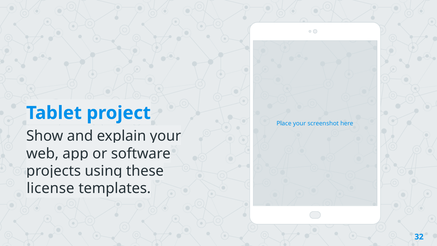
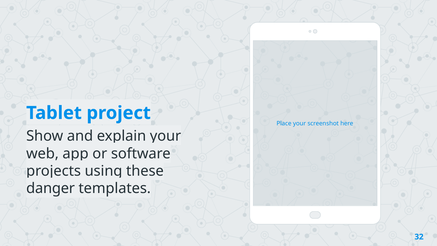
license: license -> danger
